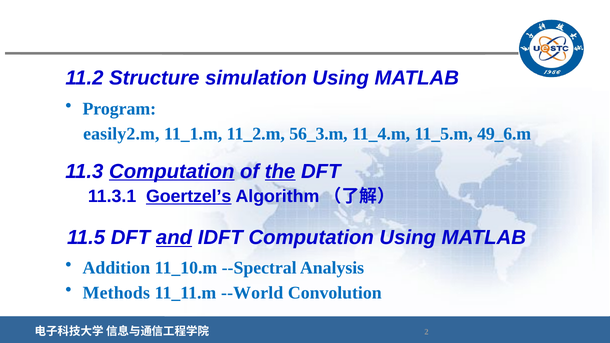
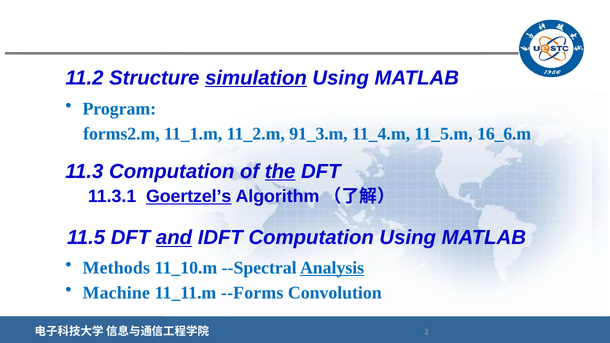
simulation underline: none -> present
easily2.m: easily2.m -> forms2.m
56_3.m: 56_3.m -> 91_3.m
49_6.m: 49_6.m -> 16_6.m
Computation at (172, 171) underline: present -> none
Addition: Addition -> Methods
Analysis underline: none -> present
Methods: Methods -> Machine
--World: --World -> --Forms
